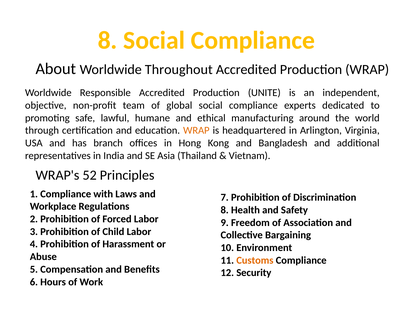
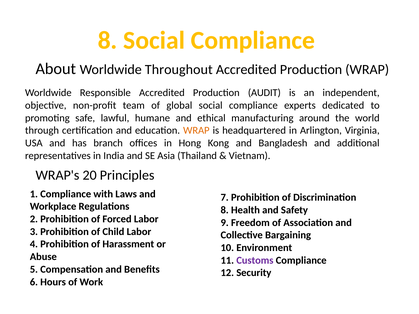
UNITE: UNITE -> AUDIT
52: 52 -> 20
Customs colour: orange -> purple
